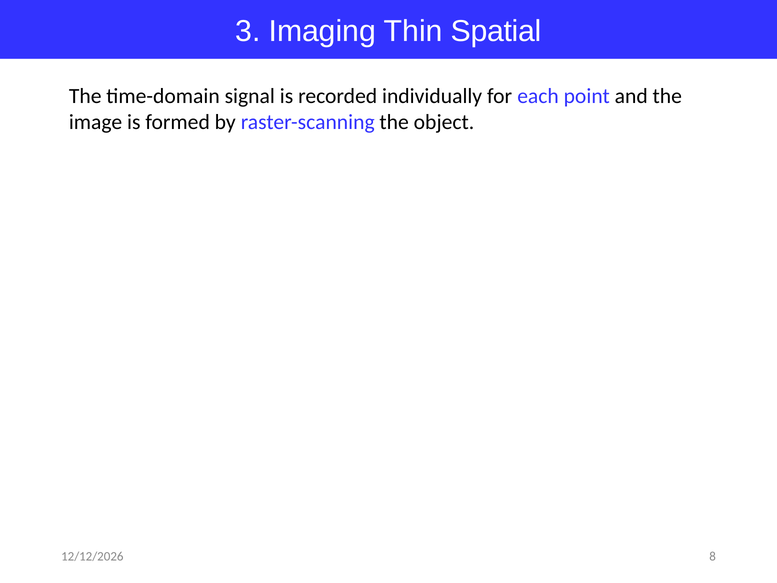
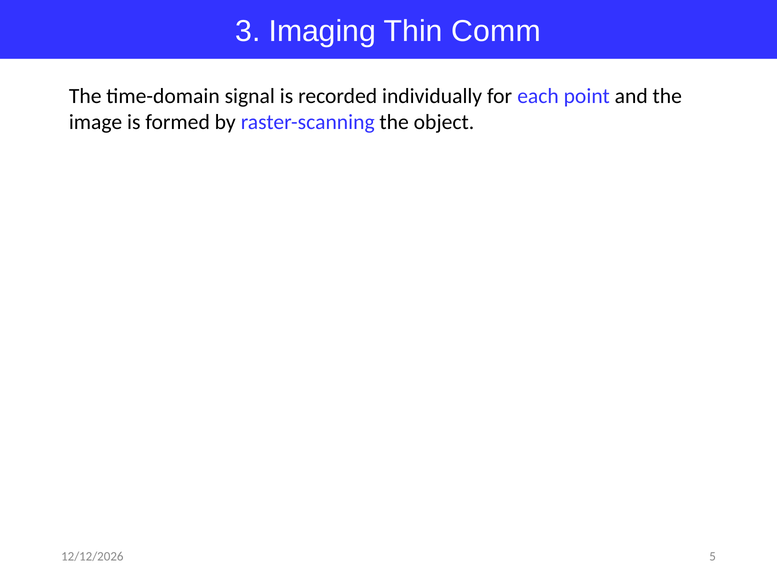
Spatial: Spatial -> Comm
8: 8 -> 5
